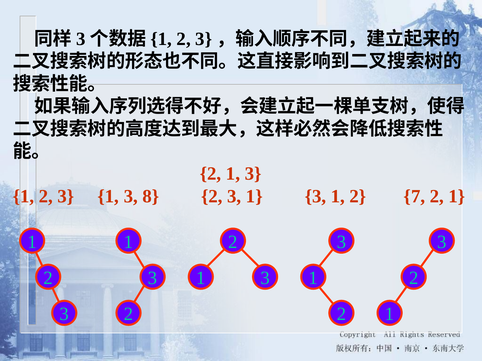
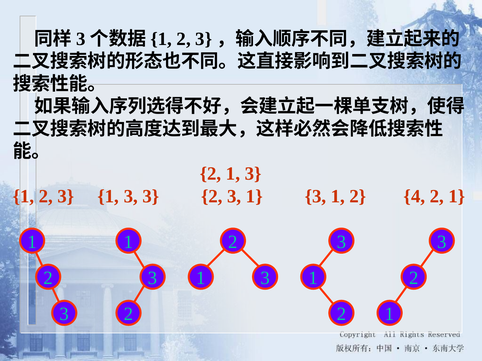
1 3 8: 8 -> 3
7: 7 -> 4
